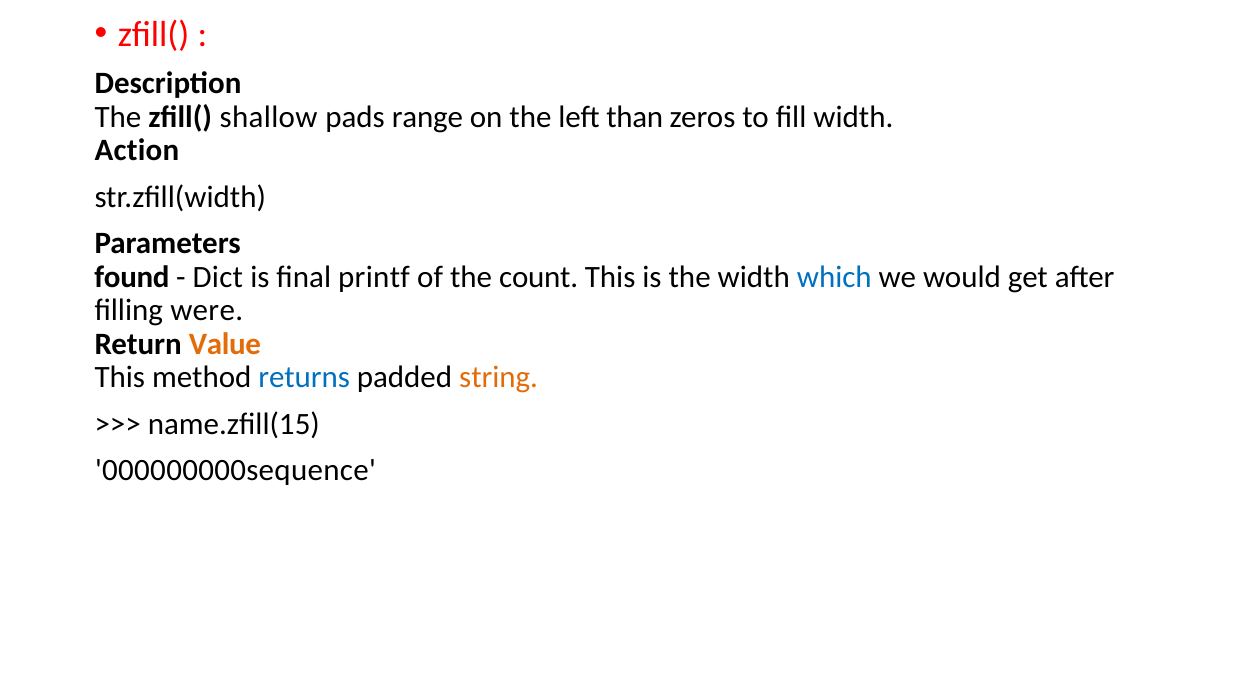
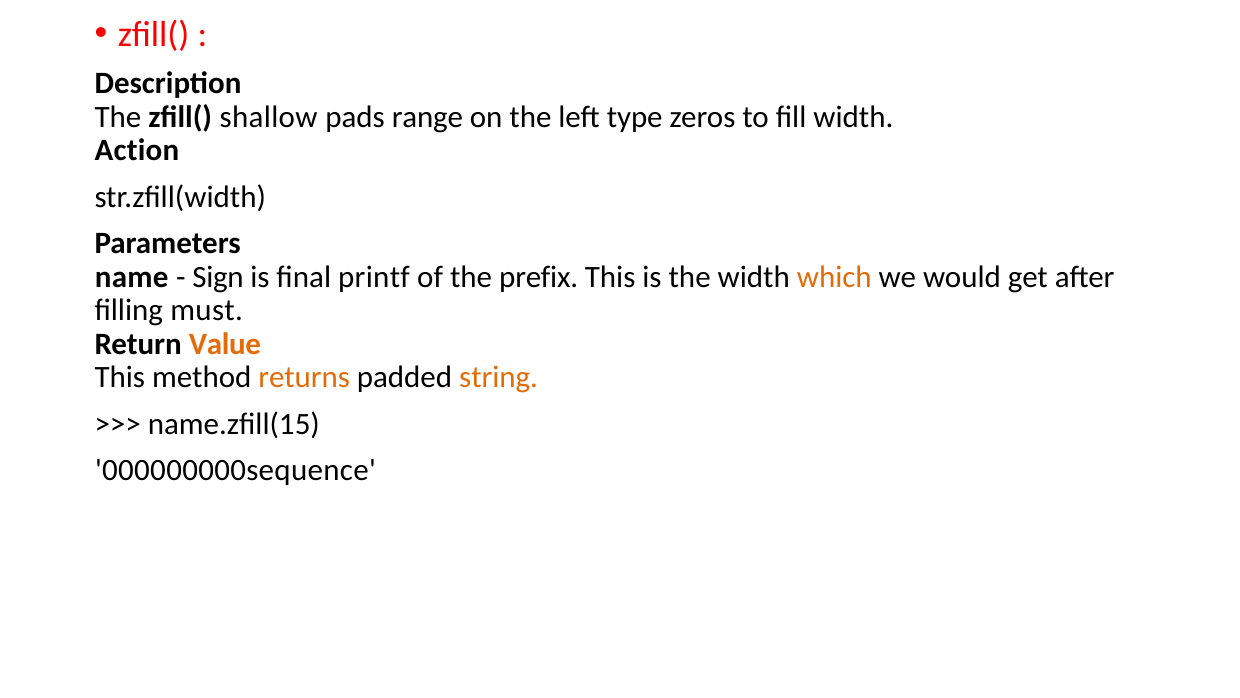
than: than -> type
found: found -> name
Dict: Dict -> Sign
count: count -> prefix
which colour: blue -> orange
were: were -> must
returns colour: blue -> orange
